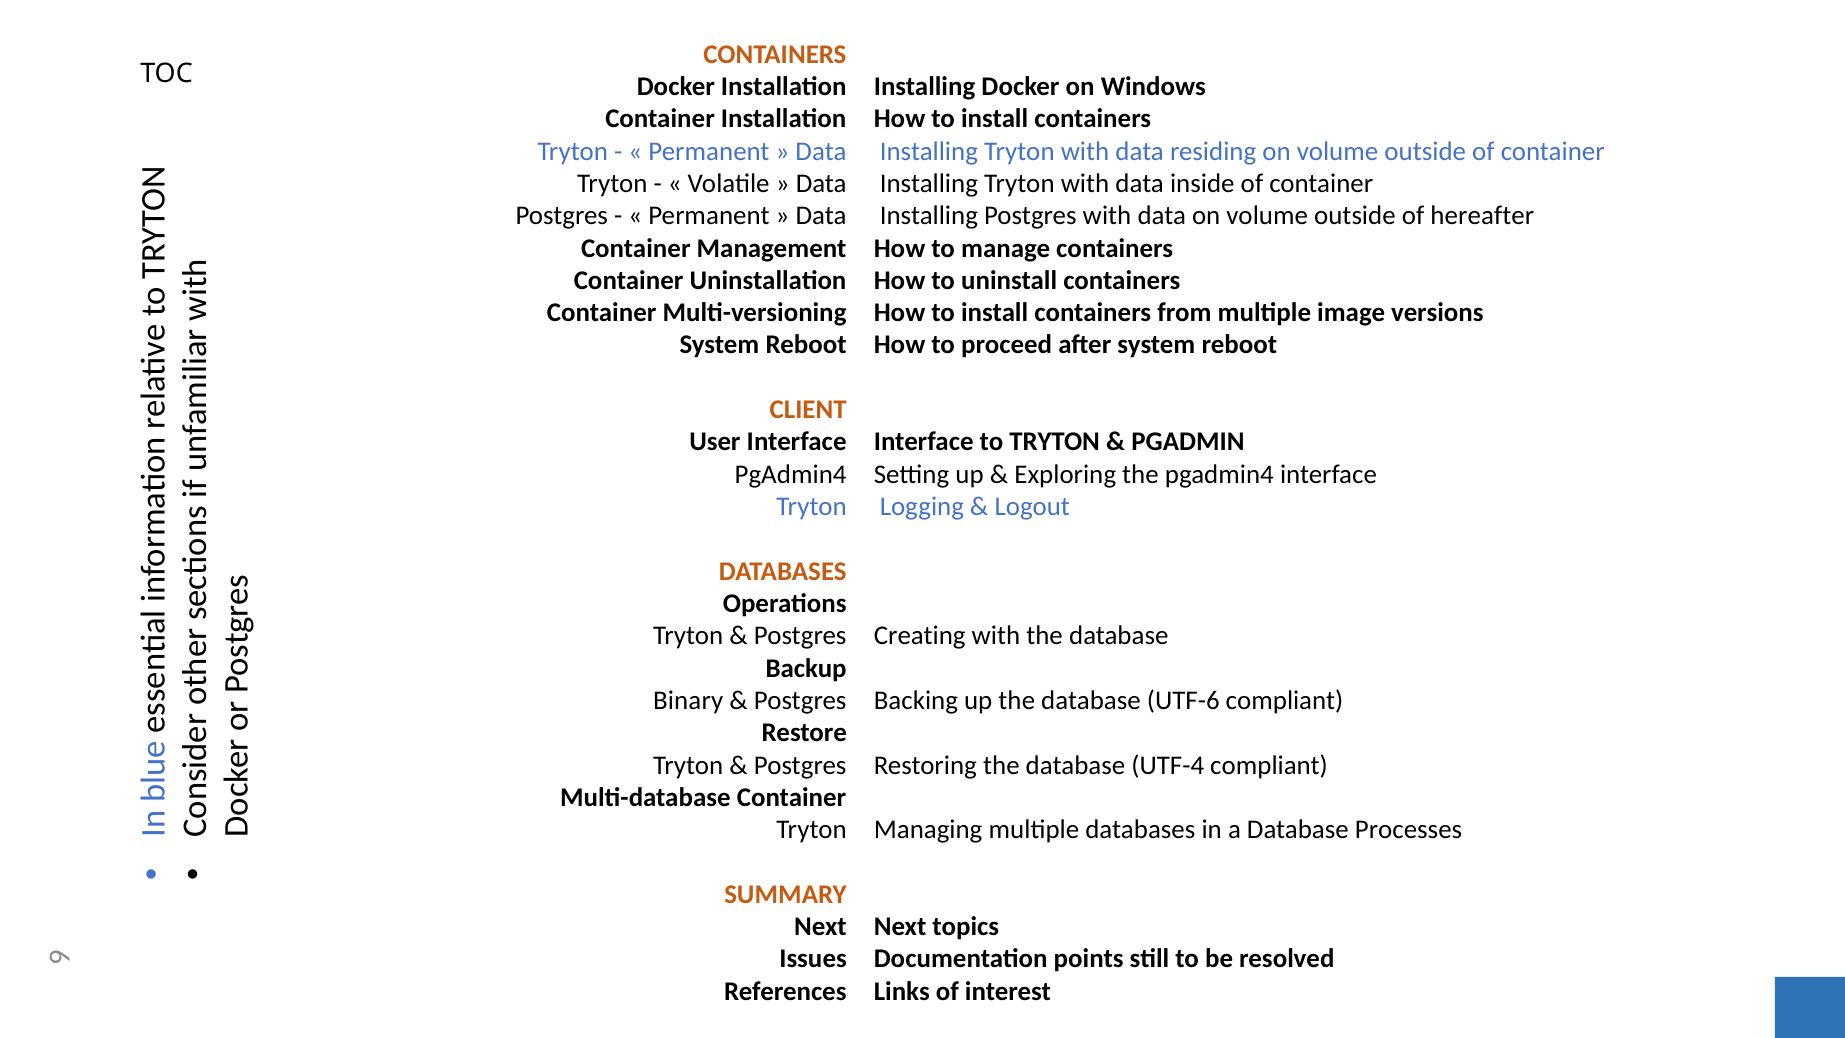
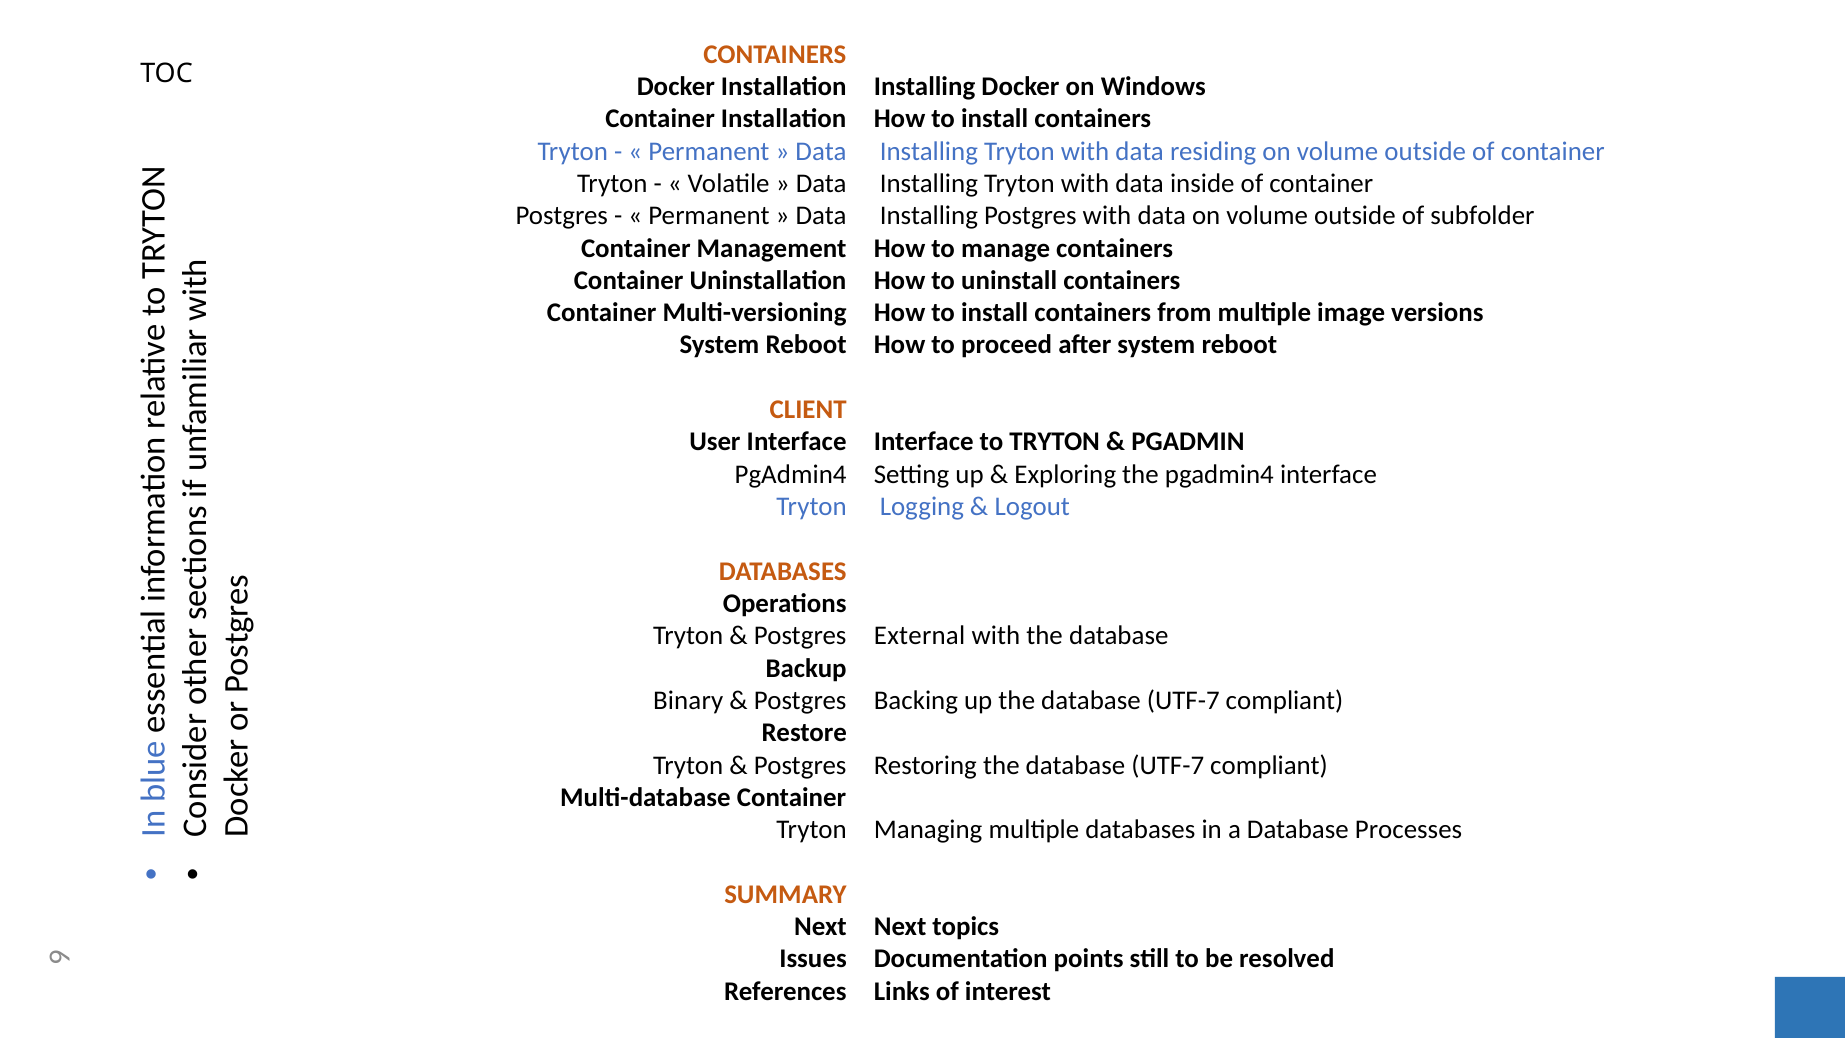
hereafter: hereafter -> subfolder
Creating: Creating -> External
up the database UTF-6: UTF-6 -> UTF-7
Restoring the database UTF-4: UTF-4 -> UTF-7
